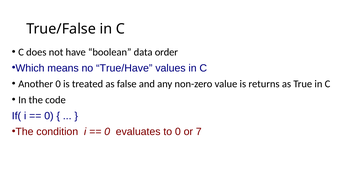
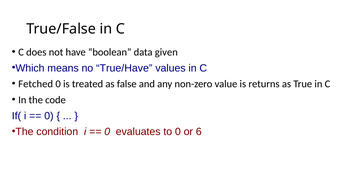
order: order -> given
Another: Another -> Fetched
7: 7 -> 6
